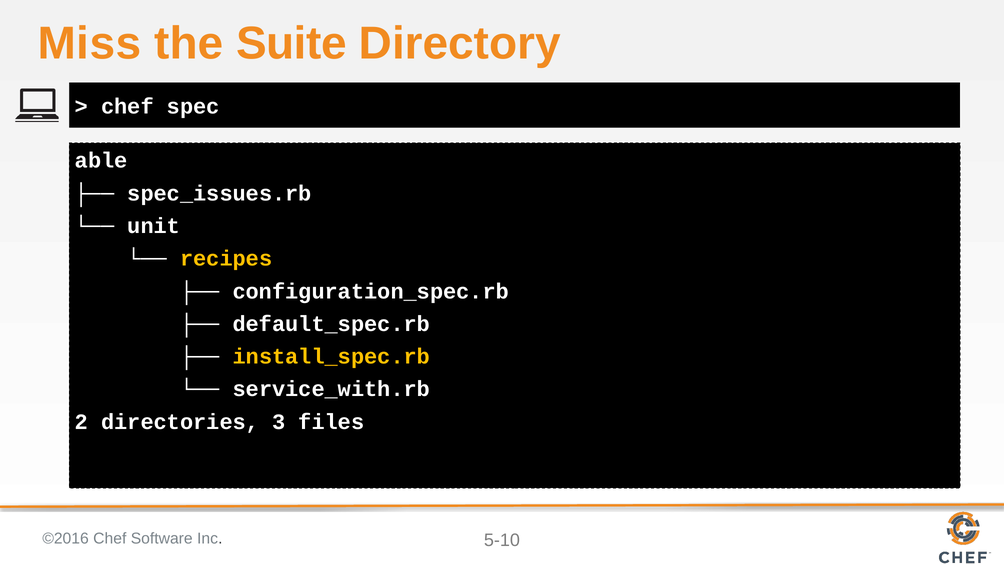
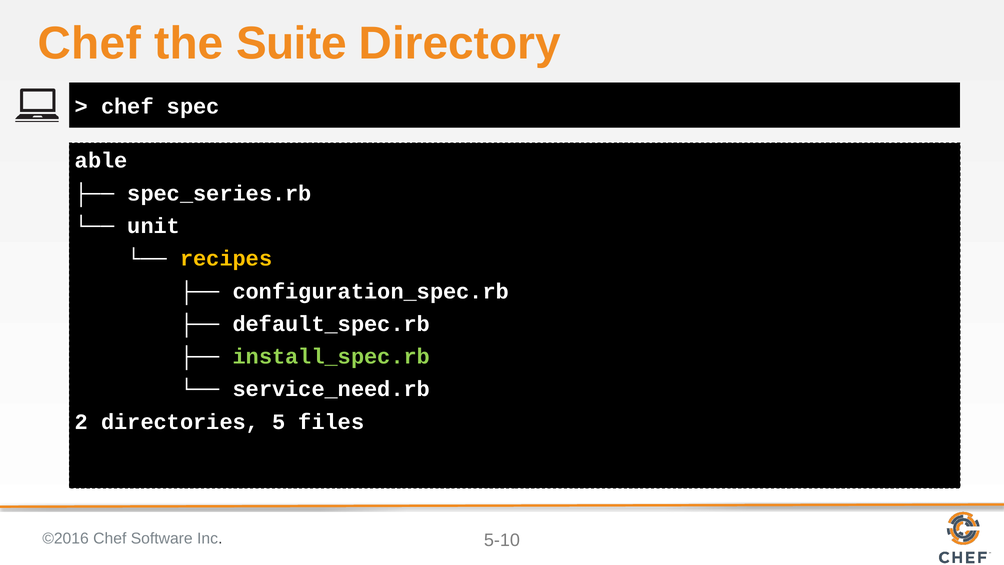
Miss at (89, 43): Miss -> Chef
spec_issues.rb: spec_issues.rb -> spec_series.rb
install_spec.rb colour: yellow -> light green
service_with.rb: service_with.rb -> service_need.rb
3: 3 -> 5
